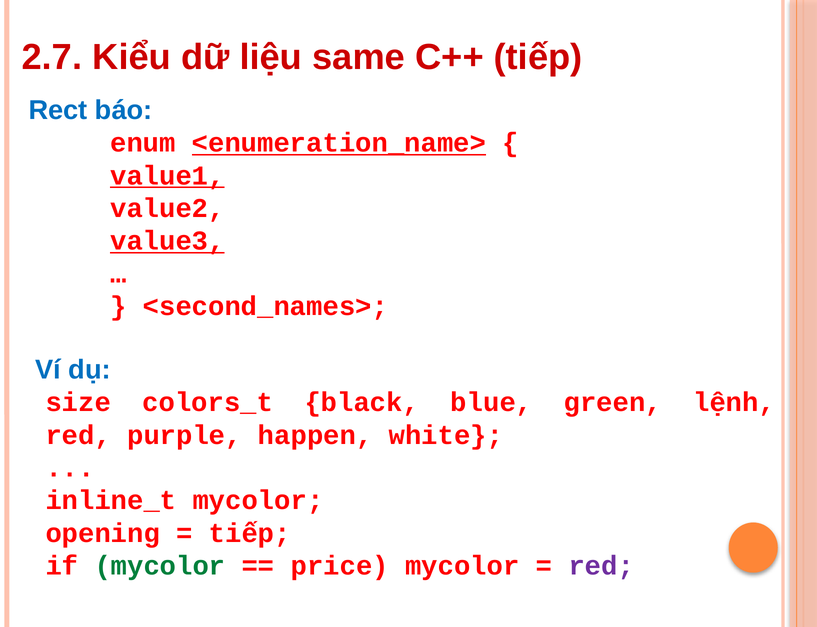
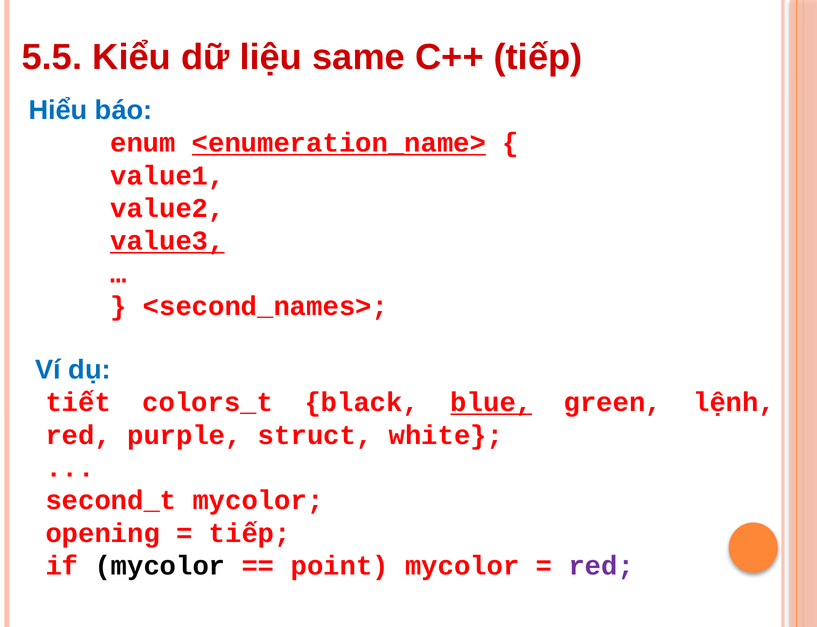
2.7: 2.7 -> 5.5
Rect: Rect -> Hiểu
value1 underline: present -> none
size: size -> tiết
blue underline: none -> present
happen: happen -> struct
inline_t: inline_t -> second_t
mycolor at (160, 566) colour: green -> black
price: price -> point
